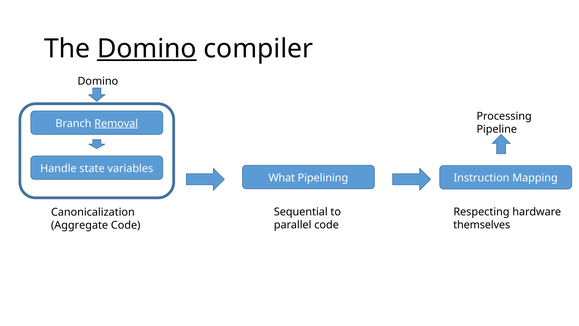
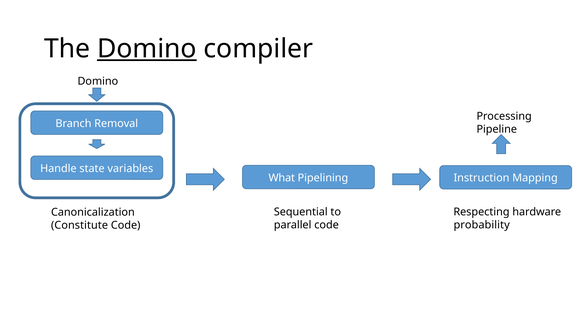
Removal underline: present -> none
themselves: themselves -> probability
Aggregate: Aggregate -> Constitute
